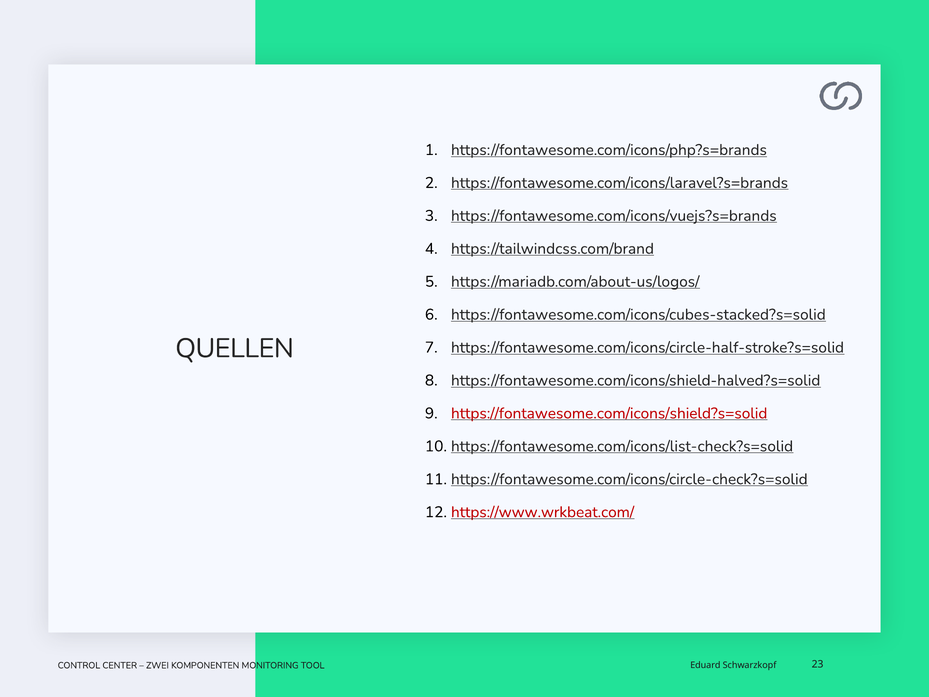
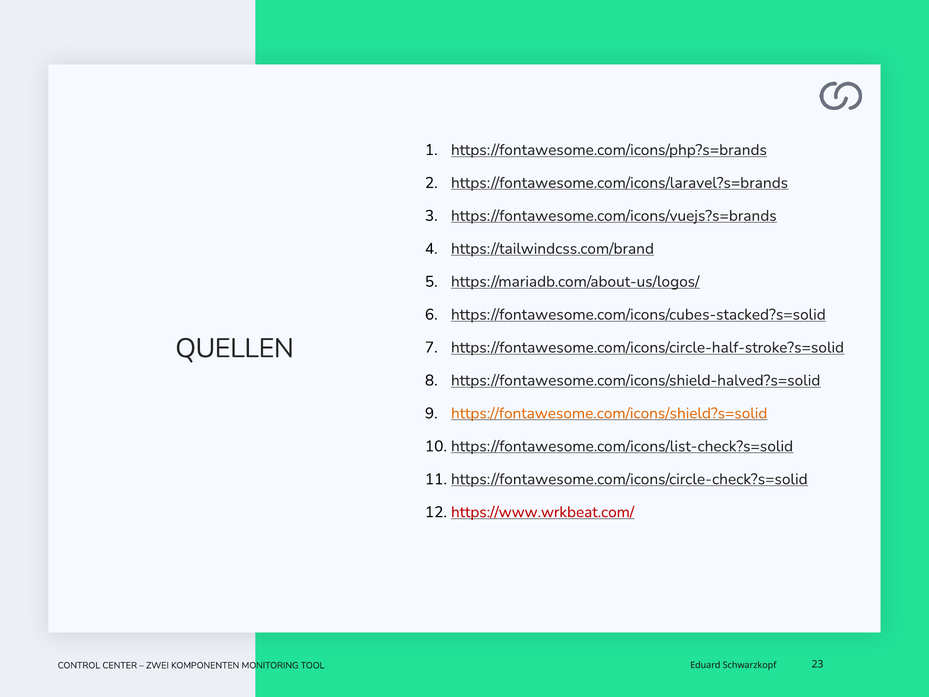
https://fontawesome.com/icons/shield?s=solid colour: red -> orange
